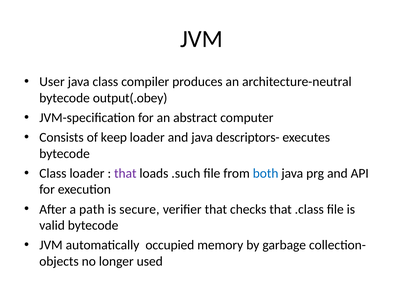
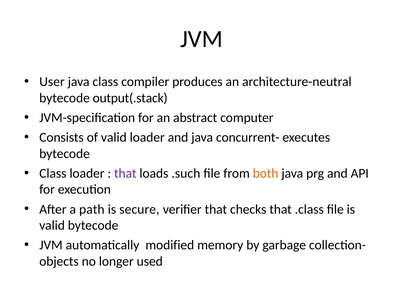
output(.obey: output(.obey -> output(.stack
of keep: keep -> valid
descriptors-: descriptors- -> concurrent-
both colour: blue -> orange
occupied: occupied -> modified
